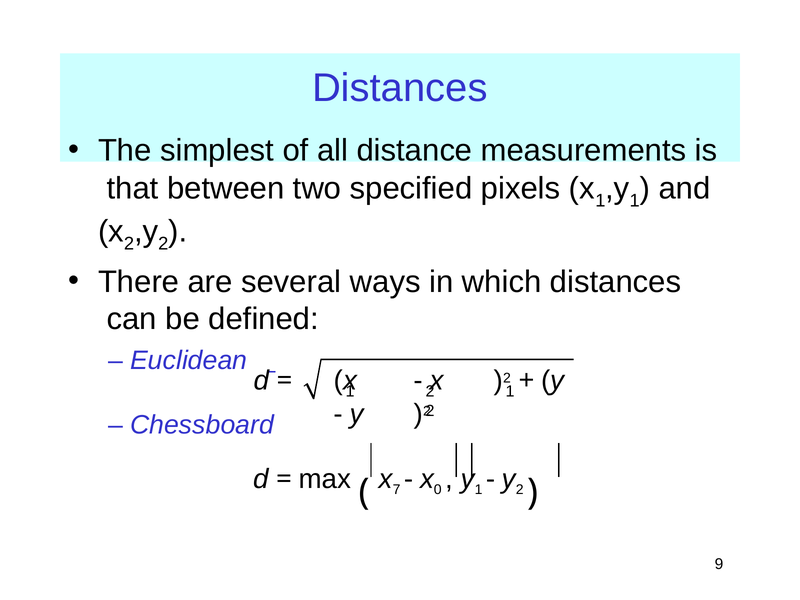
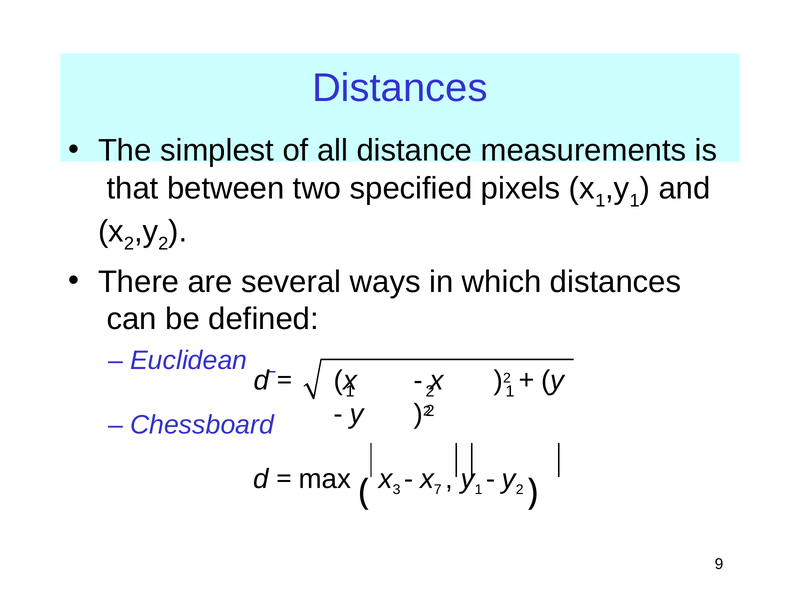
7: 7 -> 3
0: 0 -> 7
